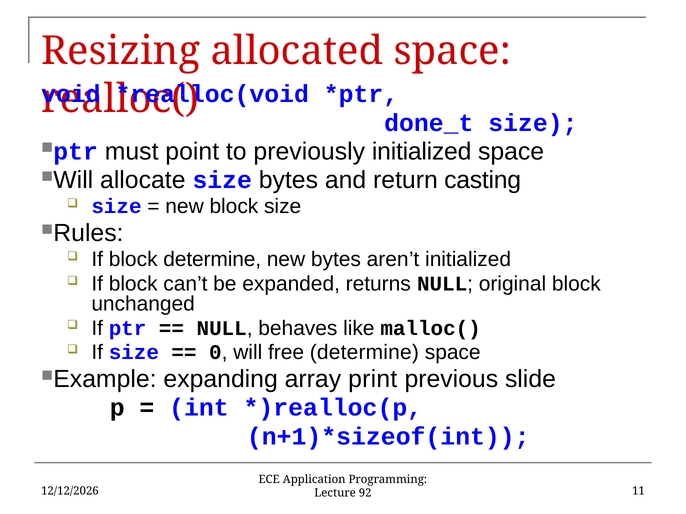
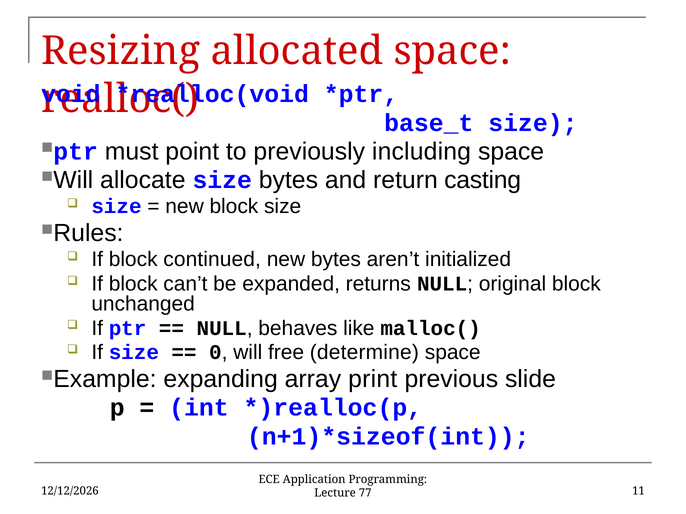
done_t: done_t -> base_t
previously initialized: initialized -> including
block determine: determine -> continued
92: 92 -> 77
